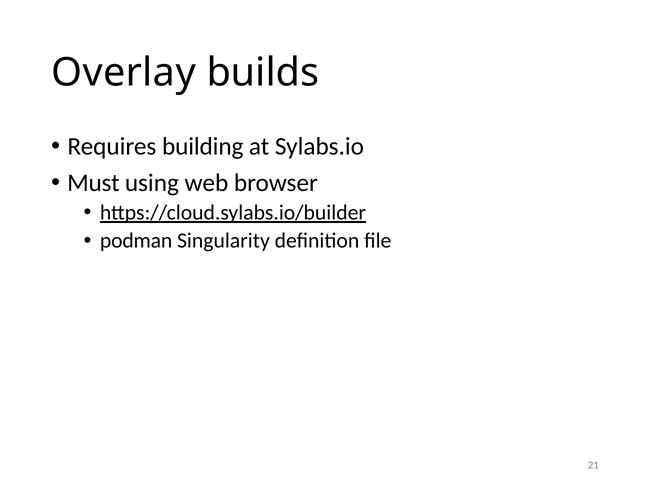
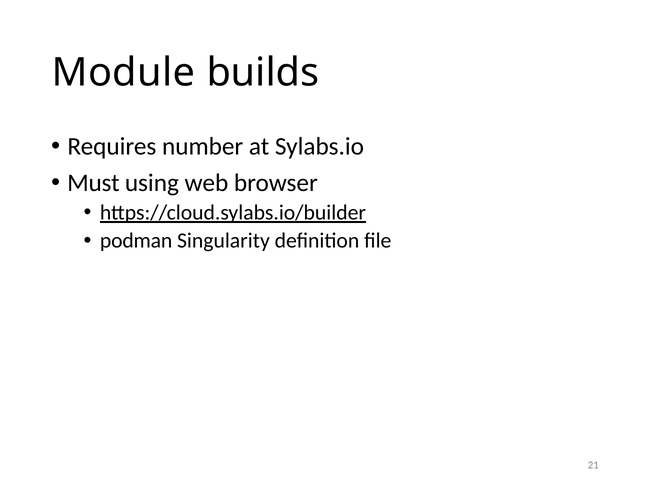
Overlay: Overlay -> Module
building: building -> number
